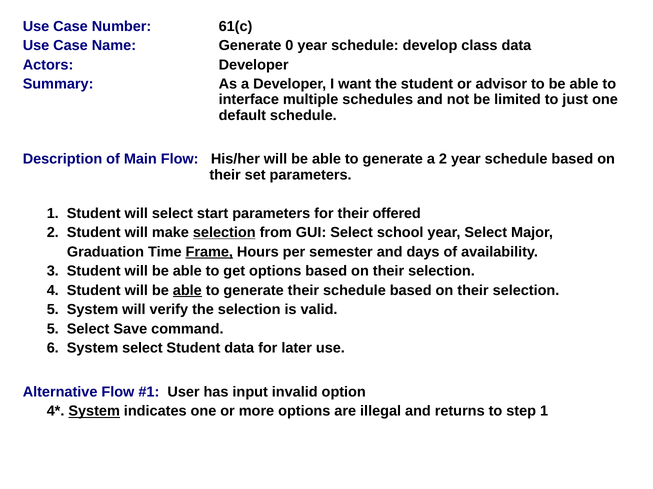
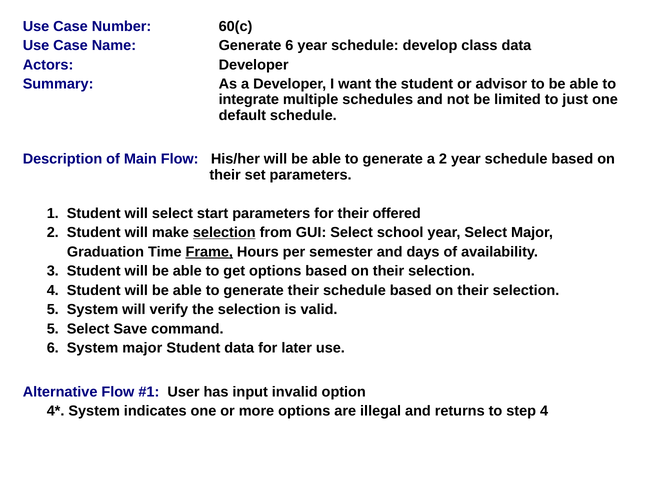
61(c: 61(c -> 60(c
Generate 0: 0 -> 6
interface: interface -> integrate
able at (187, 291) underline: present -> none
System select: select -> major
System at (94, 412) underline: present -> none
step 1: 1 -> 4
